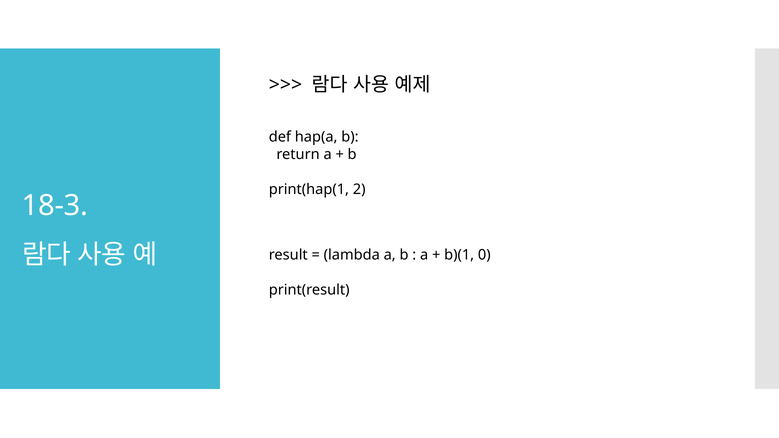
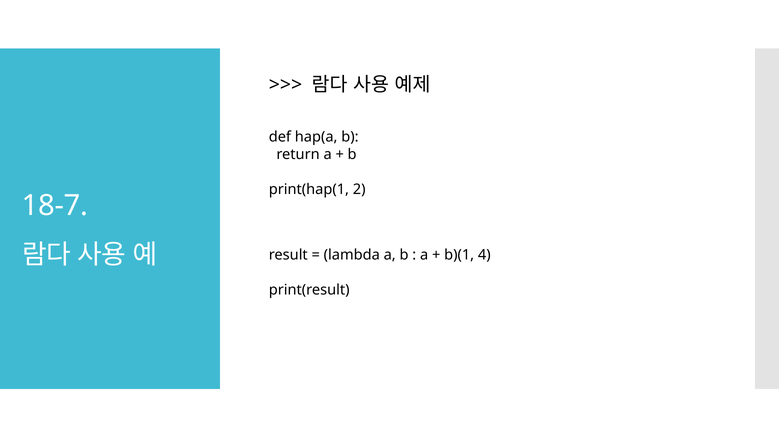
18-3: 18-3 -> 18-7
0: 0 -> 4
